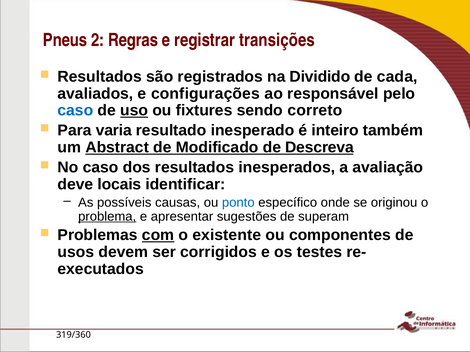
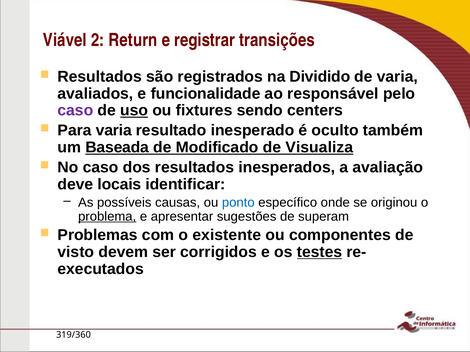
Pneus: Pneus -> Viável
Regras: Regras -> Return
de cada: cada -> varia
configurações: configurações -> funcionalidade
caso at (75, 111) colour: blue -> purple
correto: correto -> centers
inteiro: inteiro -> oculto
Abstract: Abstract -> Baseada
Descreva: Descreva -> Visualiza
com underline: present -> none
usos: usos -> visto
testes underline: none -> present
